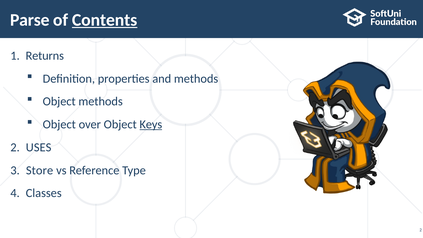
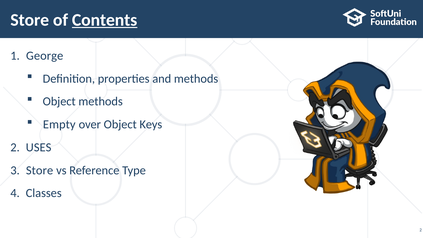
Parse at (30, 20): Parse -> Store
Returns: Returns -> George
Object at (59, 124): Object -> Empty
Keys underline: present -> none
